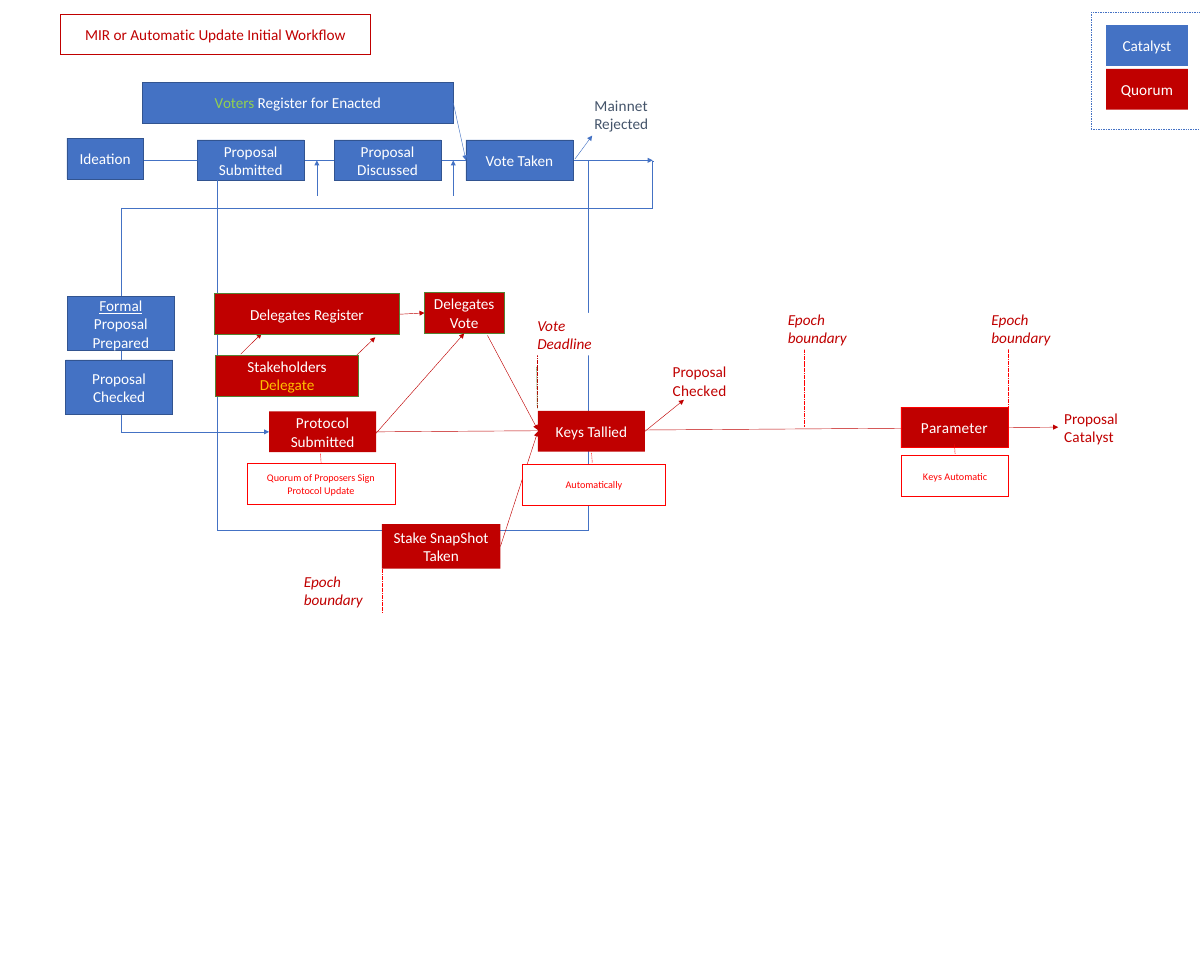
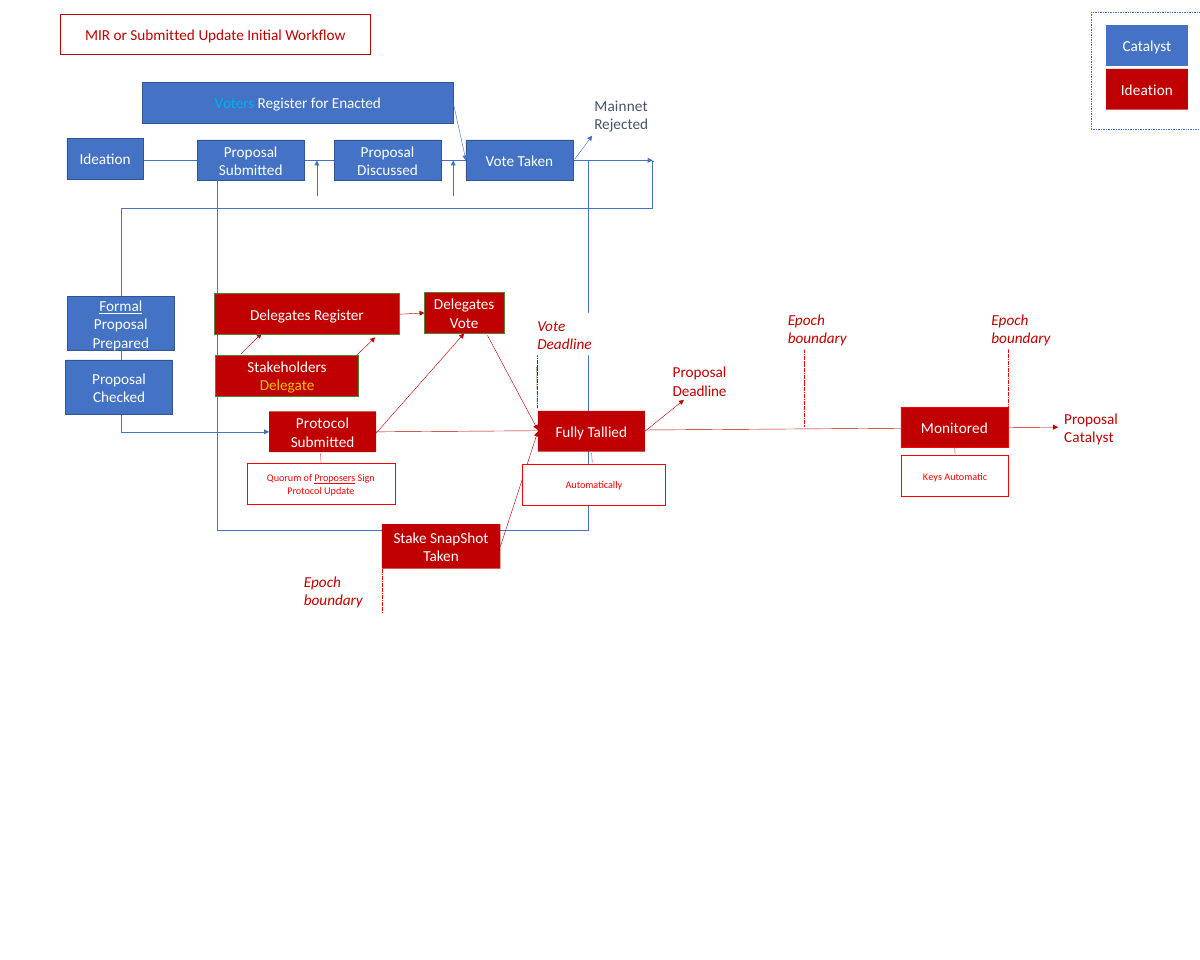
or Automatic: Automatic -> Submitted
Quorum at (1147, 90): Quorum -> Ideation
Voters colour: light green -> light blue
Checked at (699, 391): Checked -> Deadline
Parameter: Parameter -> Monitored
Keys at (570, 432): Keys -> Fully
Proposers underline: none -> present
